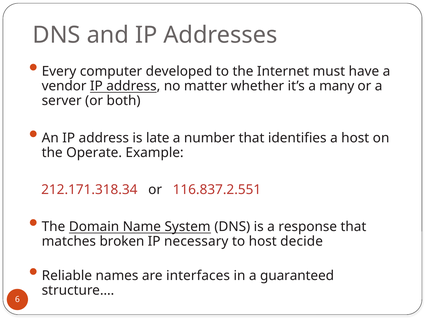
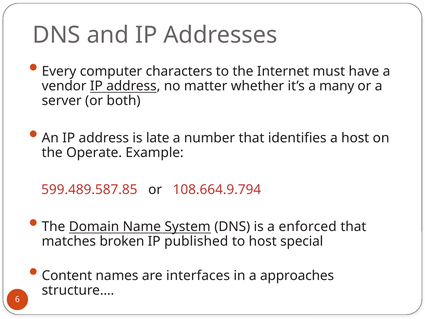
developed: developed -> characters
212.171.318.34: 212.171.318.34 -> 599.489.587.85
116.837.2.551: 116.837.2.551 -> 108.664.9.794
response: response -> enforced
necessary: necessary -> published
decide: decide -> special
Reliable: Reliable -> Content
guaranteed: guaranteed -> approaches
